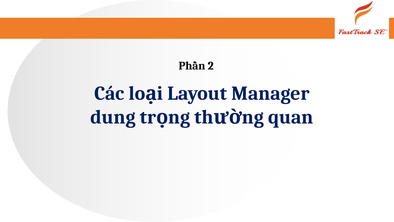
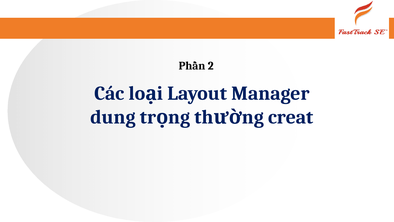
quan: quan -> creat
